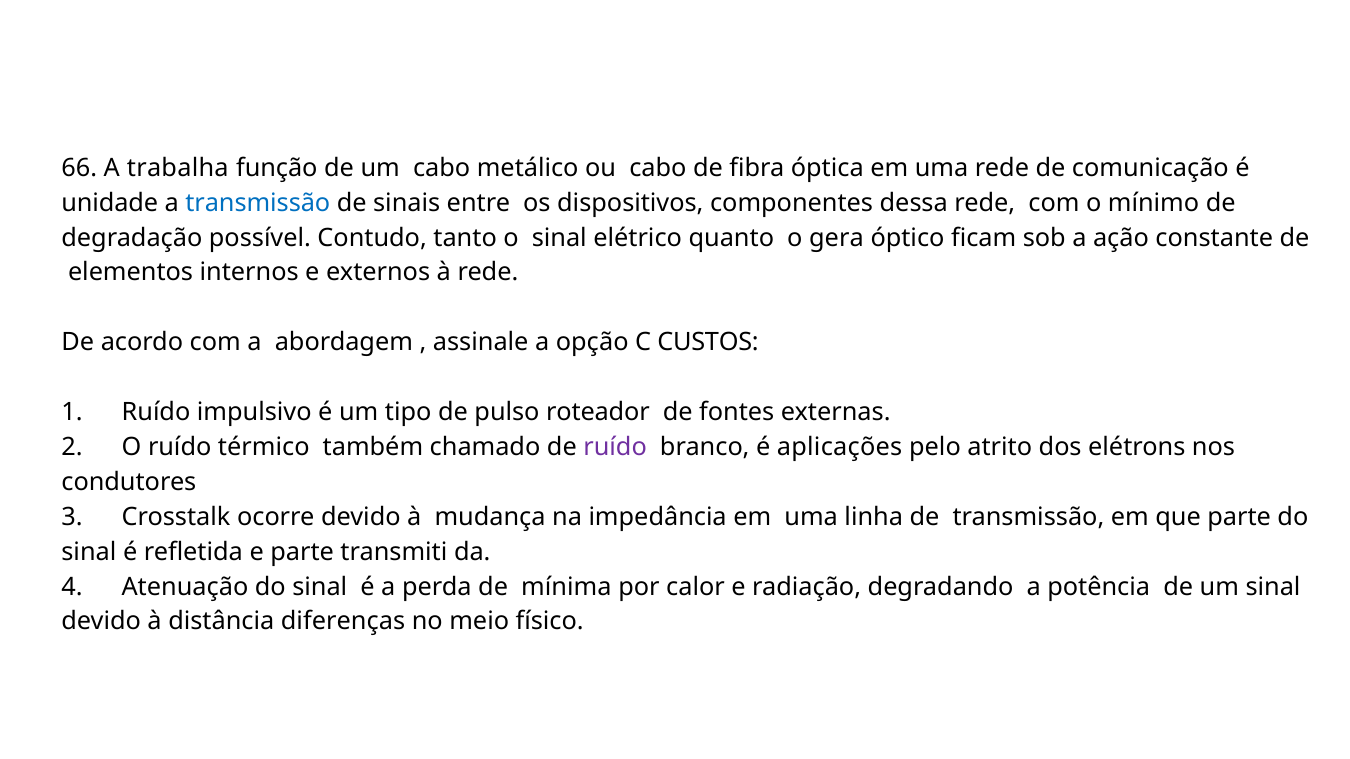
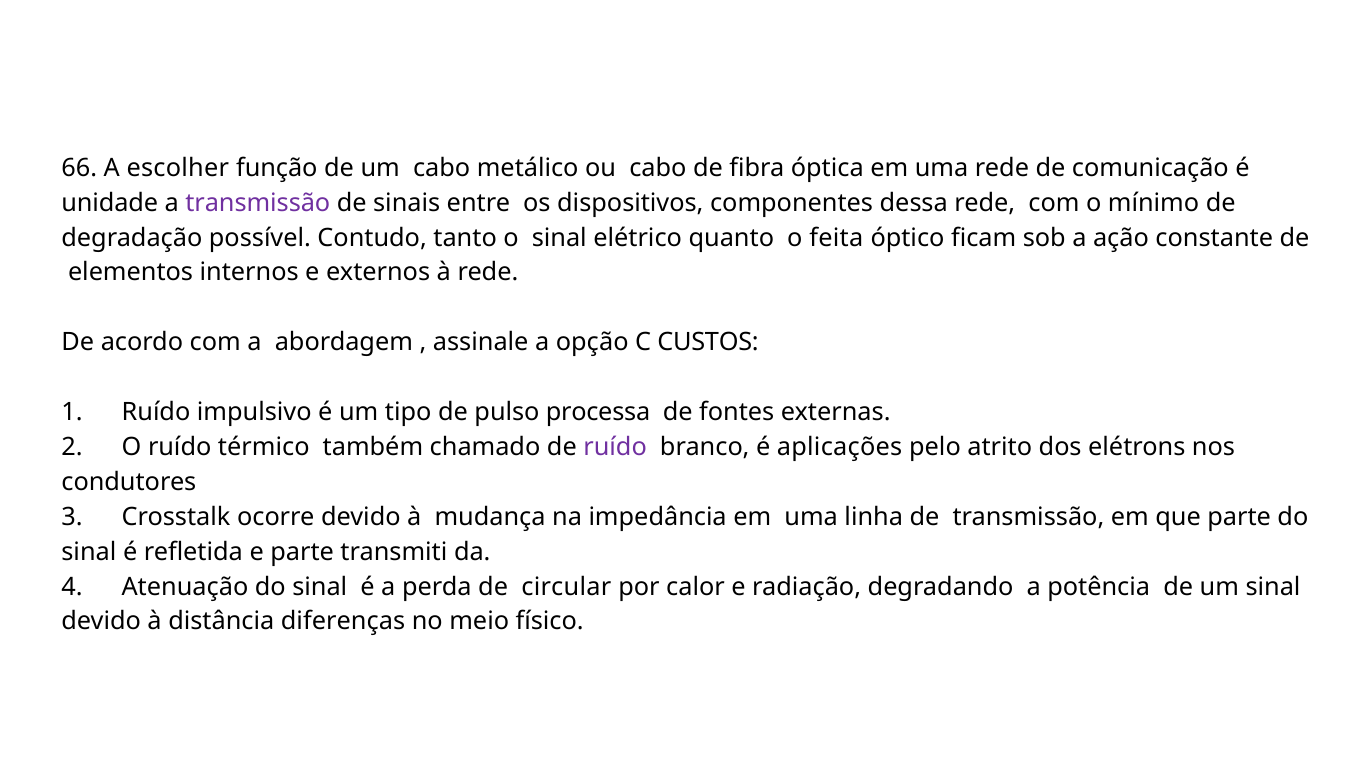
trabalha: trabalha -> escolher
transmissão at (258, 203) colour: blue -> purple
gera: gera -> feita
roteador: roteador -> processa
mínima: mínima -> circular
